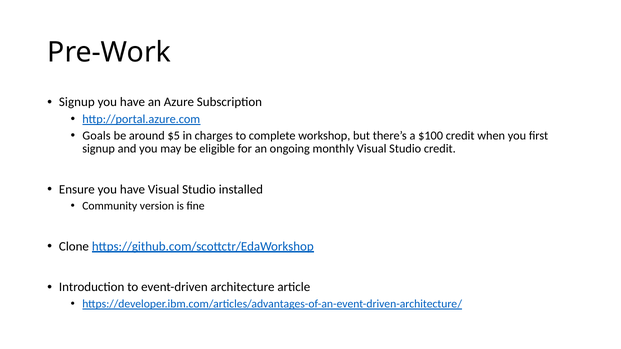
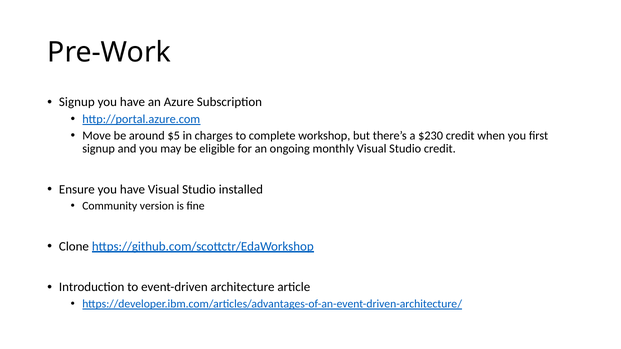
Goals: Goals -> Move
$100: $100 -> $230
